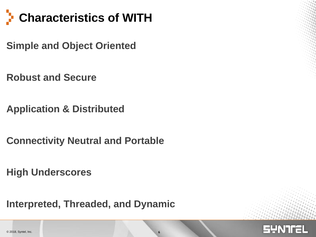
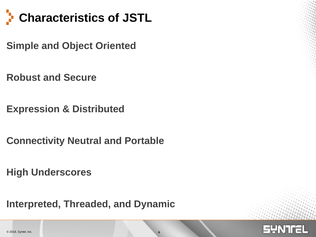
WITH: WITH -> JSTL
Application: Application -> Expression
